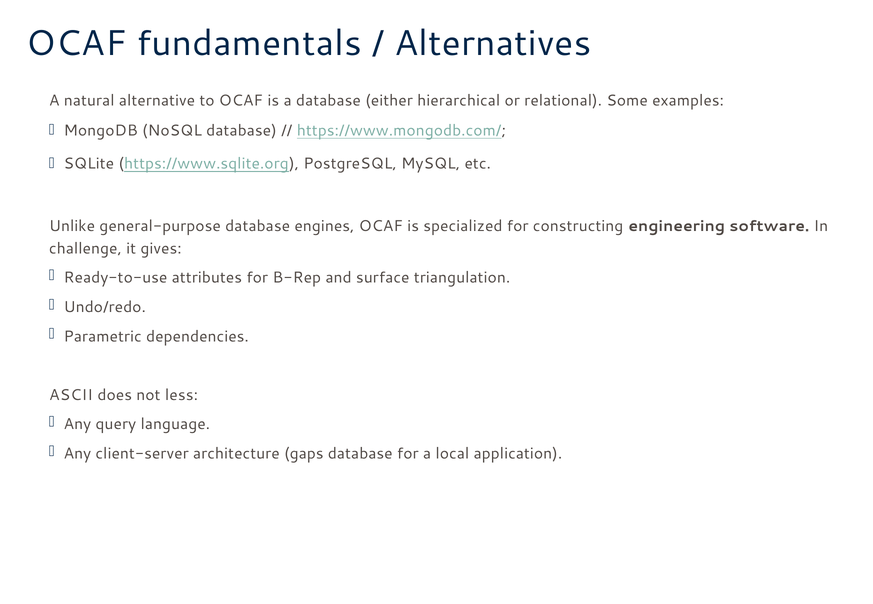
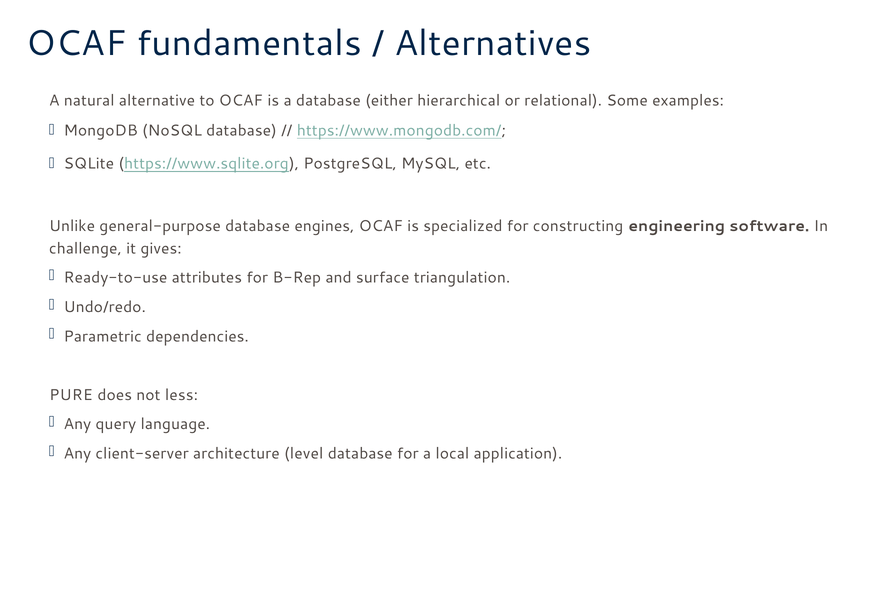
ASCII: ASCII -> PURE
gaps: gaps -> level
